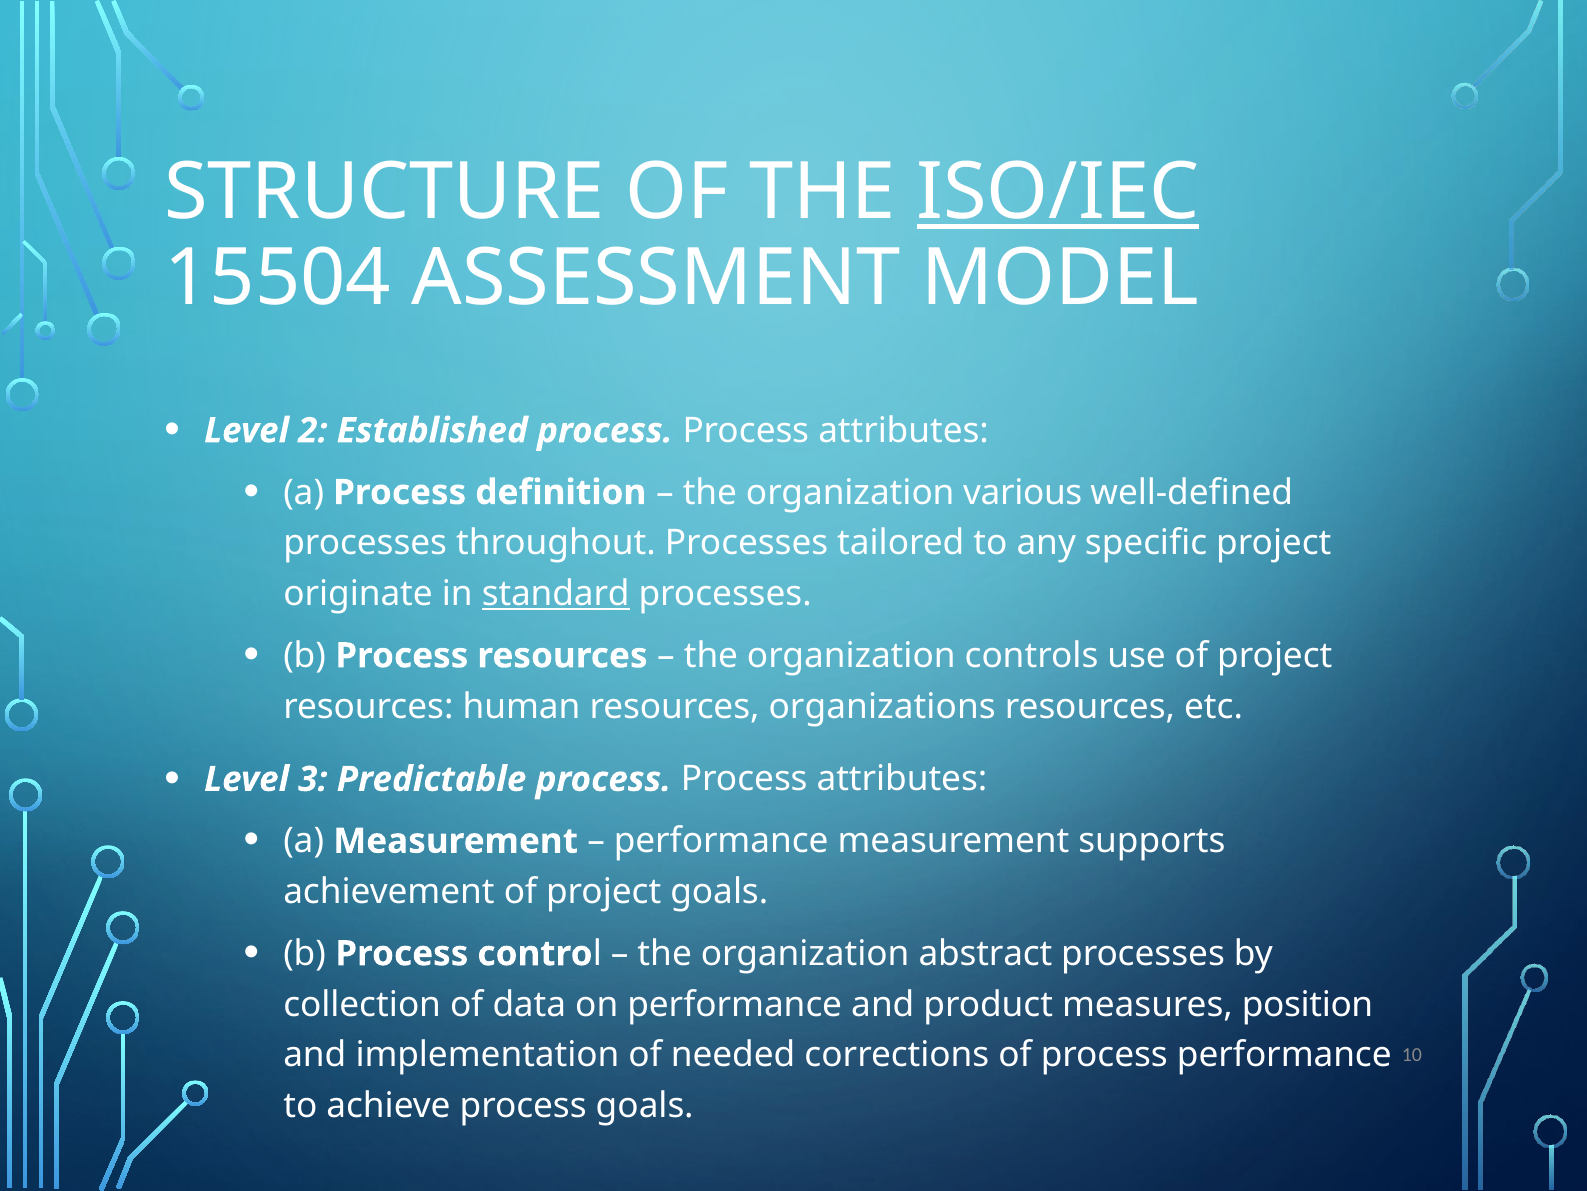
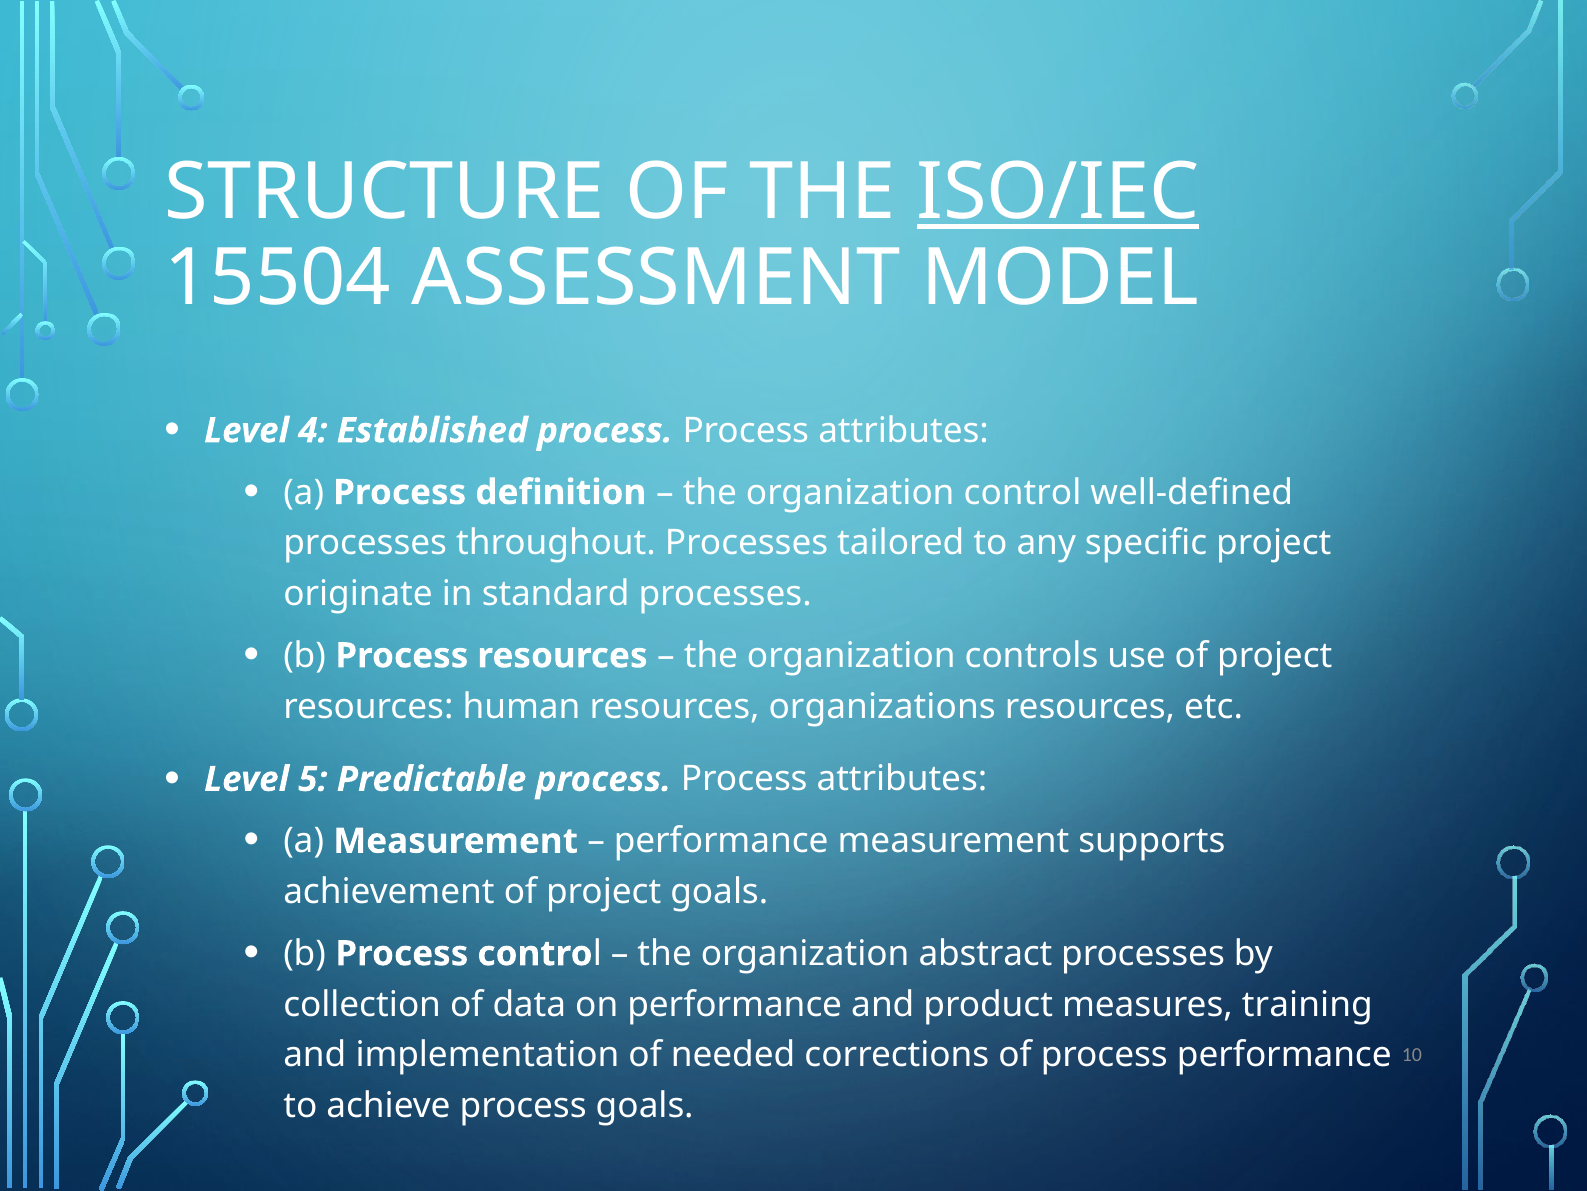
2: 2 -> 4
organization various: various -> control
standard underline: present -> none
3: 3 -> 5
position: position -> training
